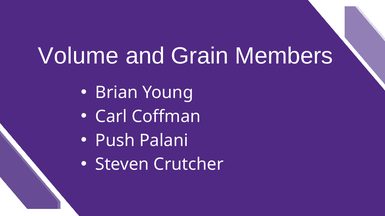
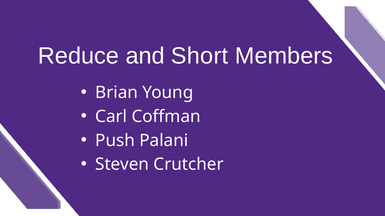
Volume: Volume -> Reduce
Grain: Grain -> Short
